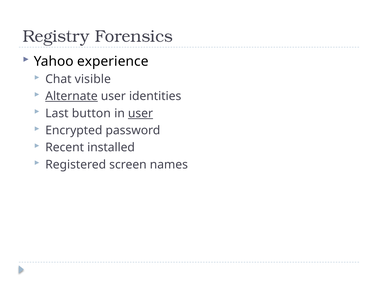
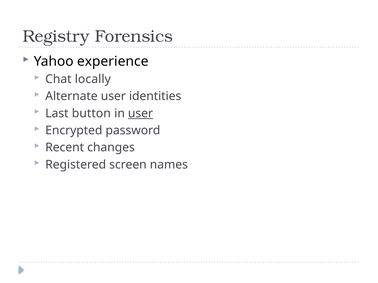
visible: visible -> locally
Alternate underline: present -> none
installed: installed -> changes
